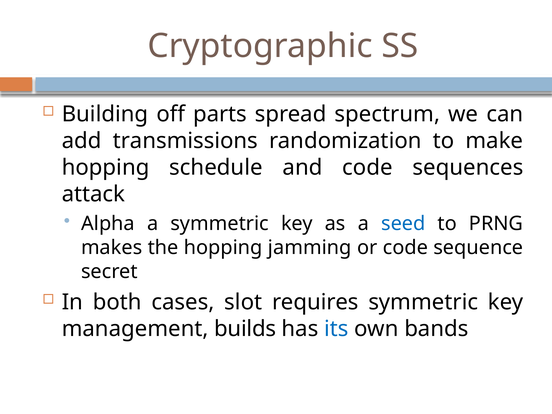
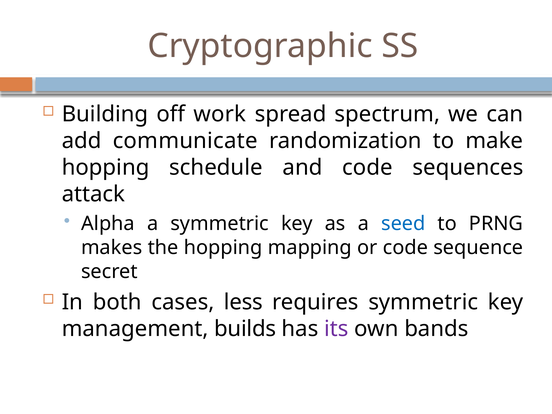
parts: parts -> work
transmissions: transmissions -> communicate
jamming: jamming -> mapping
slot: slot -> less
its colour: blue -> purple
